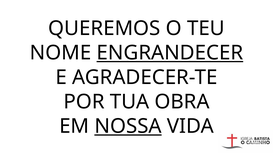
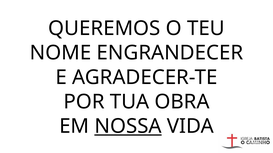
ENGRANDECER underline: present -> none
